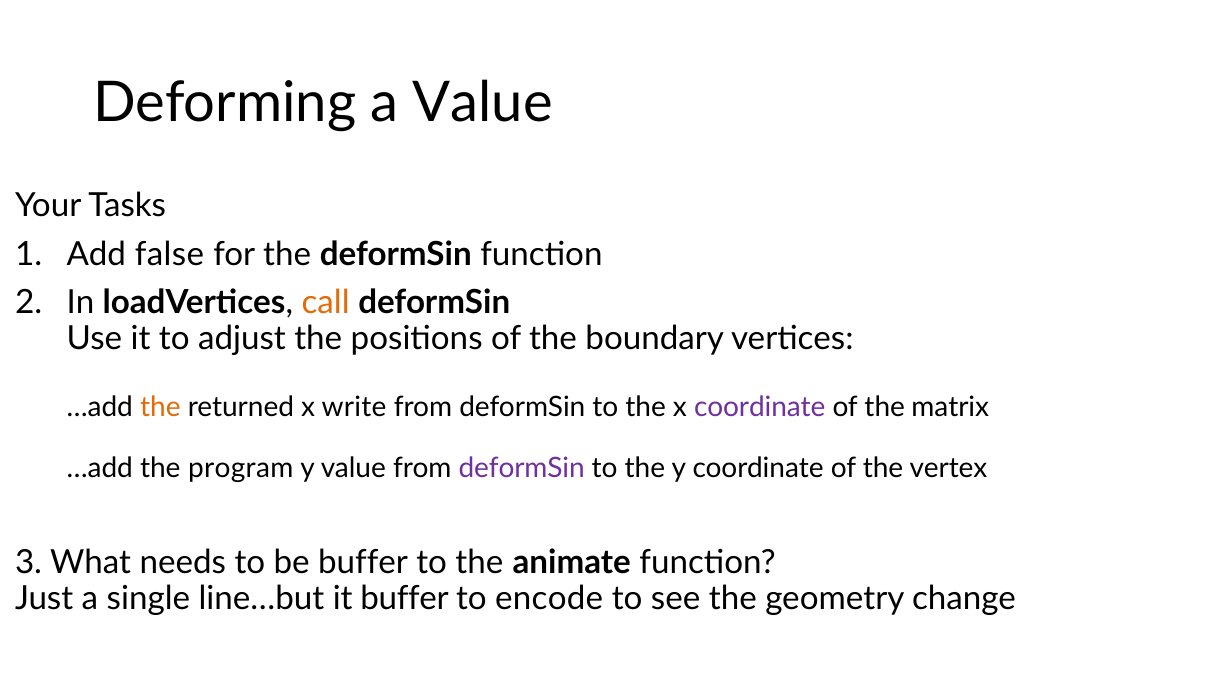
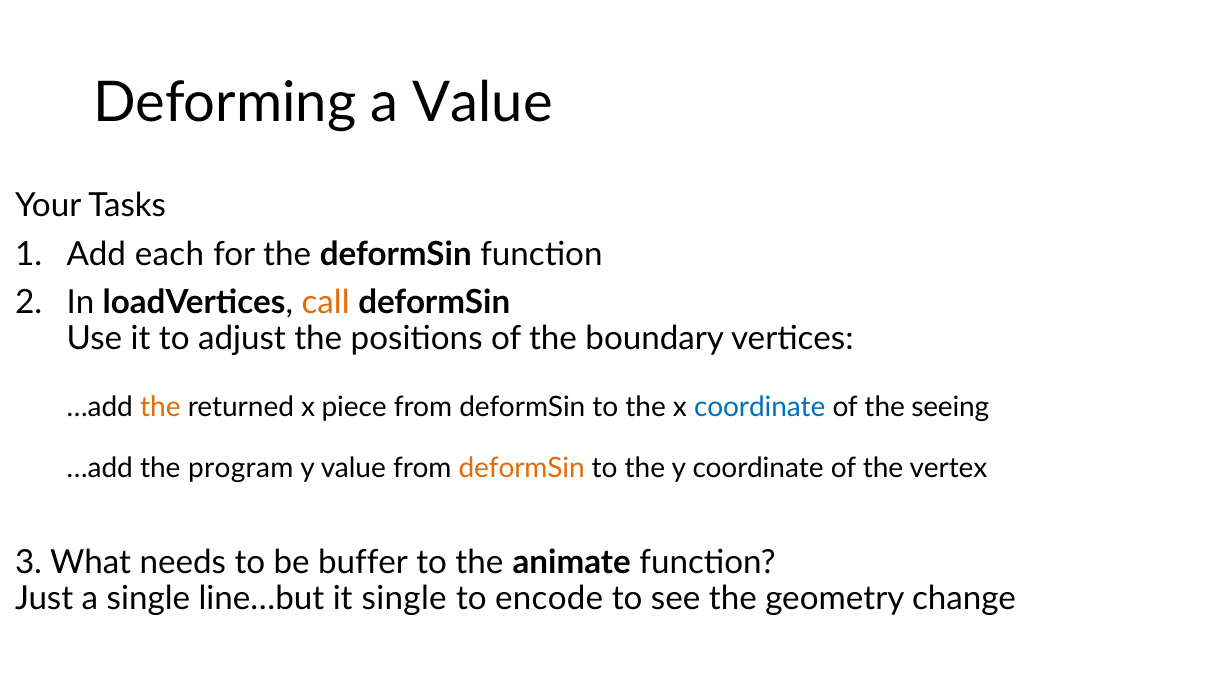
false: false -> each
write: write -> piece
coordinate at (760, 408) colour: purple -> blue
matrix: matrix -> seeing
deformSin at (522, 468) colour: purple -> orange
it buffer: buffer -> single
